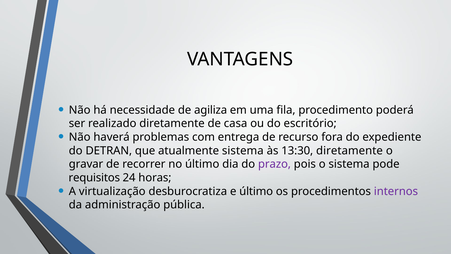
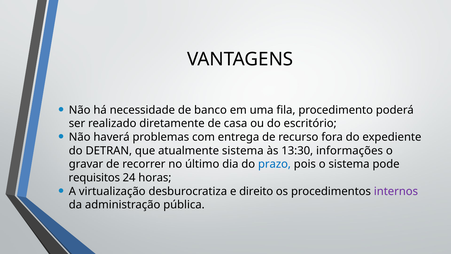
agiliza: agiliza -> banco
13:30 diretamente: diretamente -> informações
prazo colour: purple -> blue
e último: último -> direito
